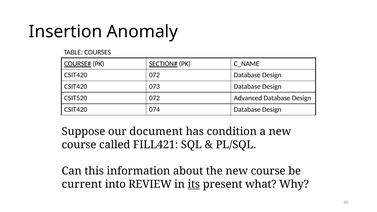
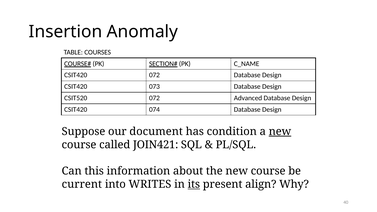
new at (280, 131) underline: none -> present
FILL421: FILL421 -> JOIN421
REVIEW: REVIEW -> WRITES
what: what -> align
